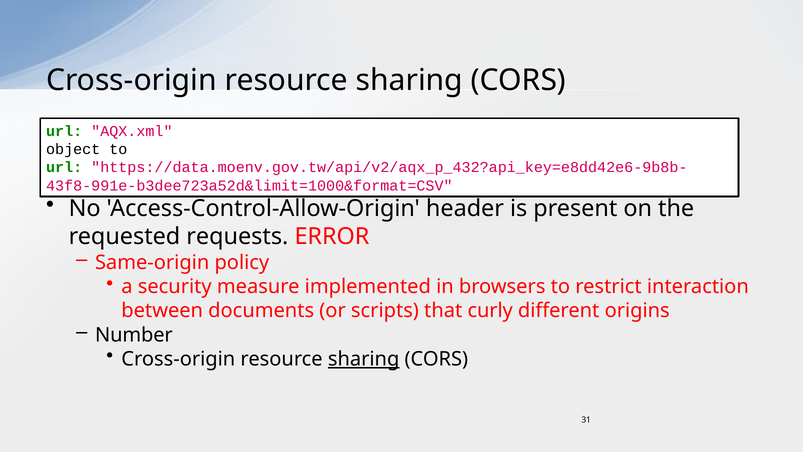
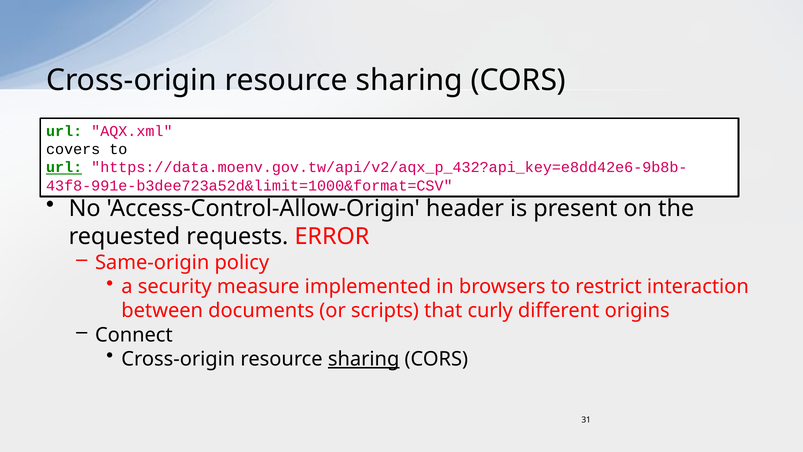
object: object -> covers
url at (64, 167) underline: none -> present
Number: Number -> Connect
